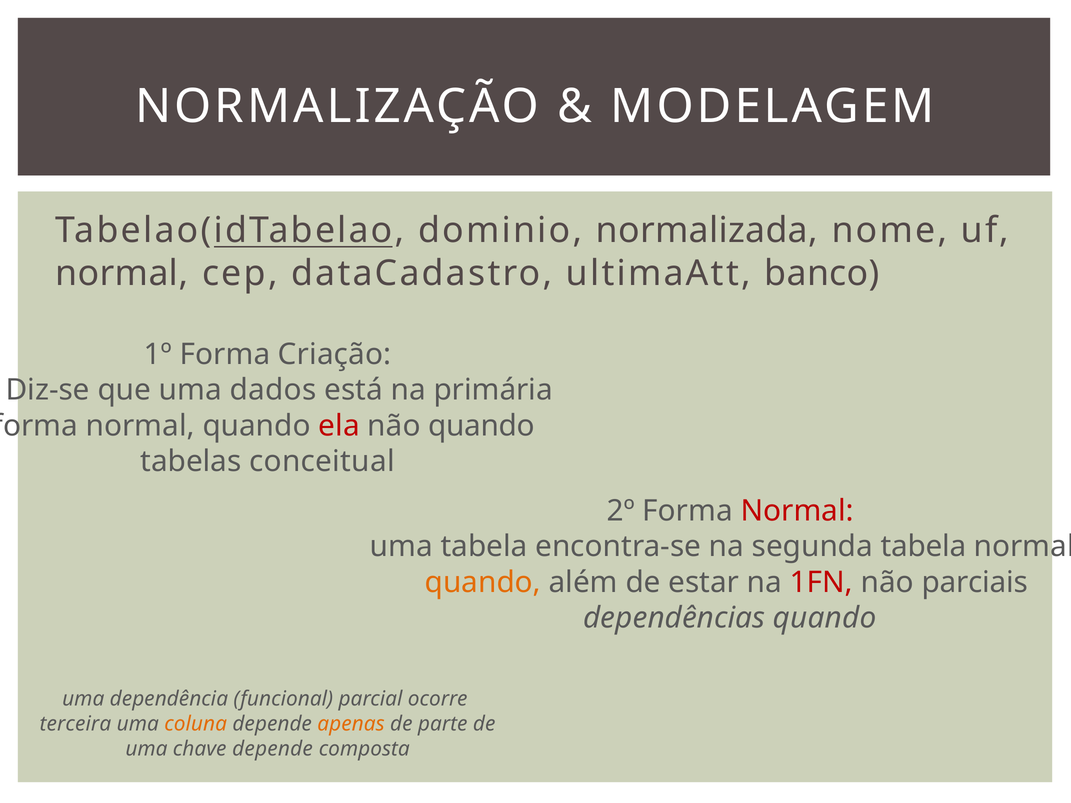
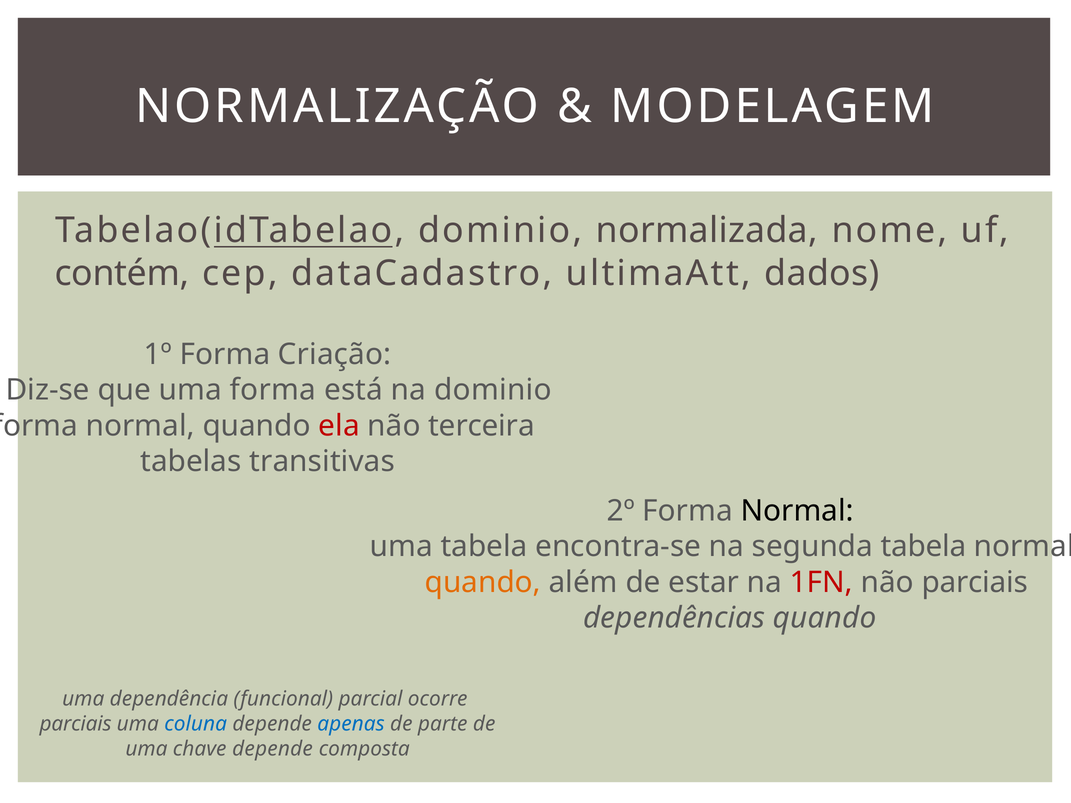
normal at (122, 273): normal -> contém
banco: banco -> dados
uma dados: dados -> forma
na primária: primária -> dominio
não quando: quando -> terceira
conceitual: conceitual -> transitivas
Normal at (797, 511) colour: red -> black
terceira at (75, 724): terceira -> parciais
coluna colour: orange -> blue
apenas colour: orange -> blue
